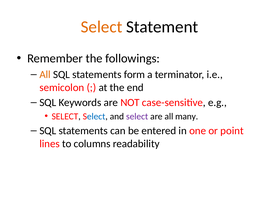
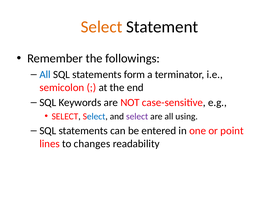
All at (45, 75) colour: orange -> blue
many: many -> using
columns: columns -> changes
